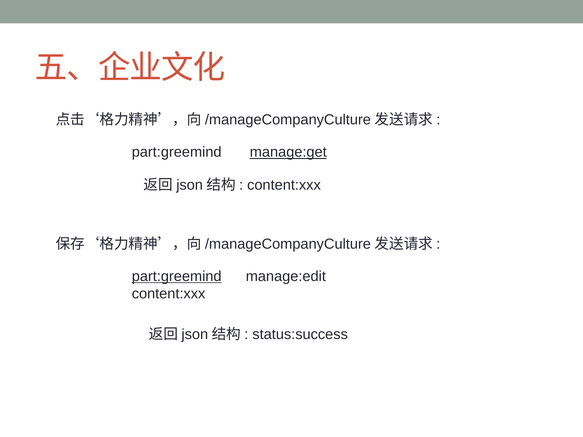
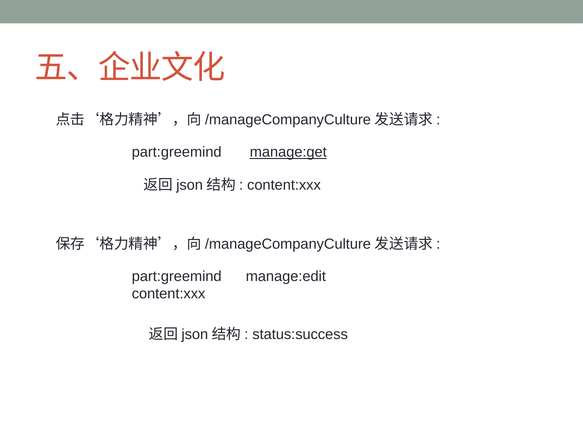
part:greemind at (177, 277) underline: present -> none
